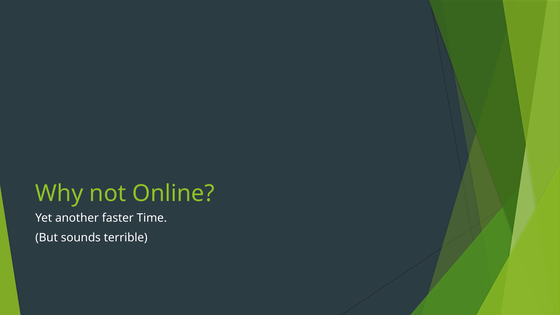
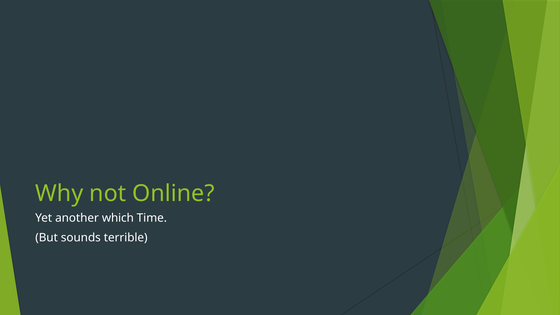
faster: faster -> which
